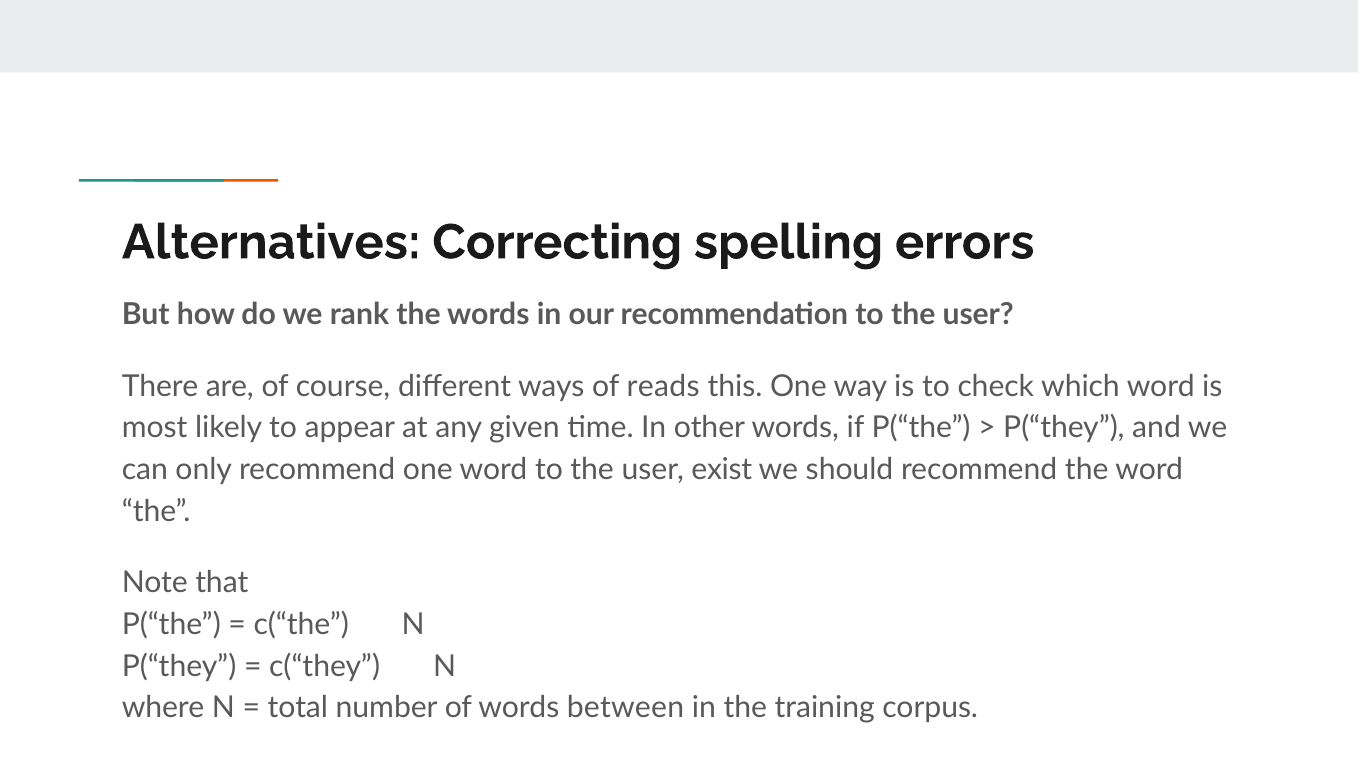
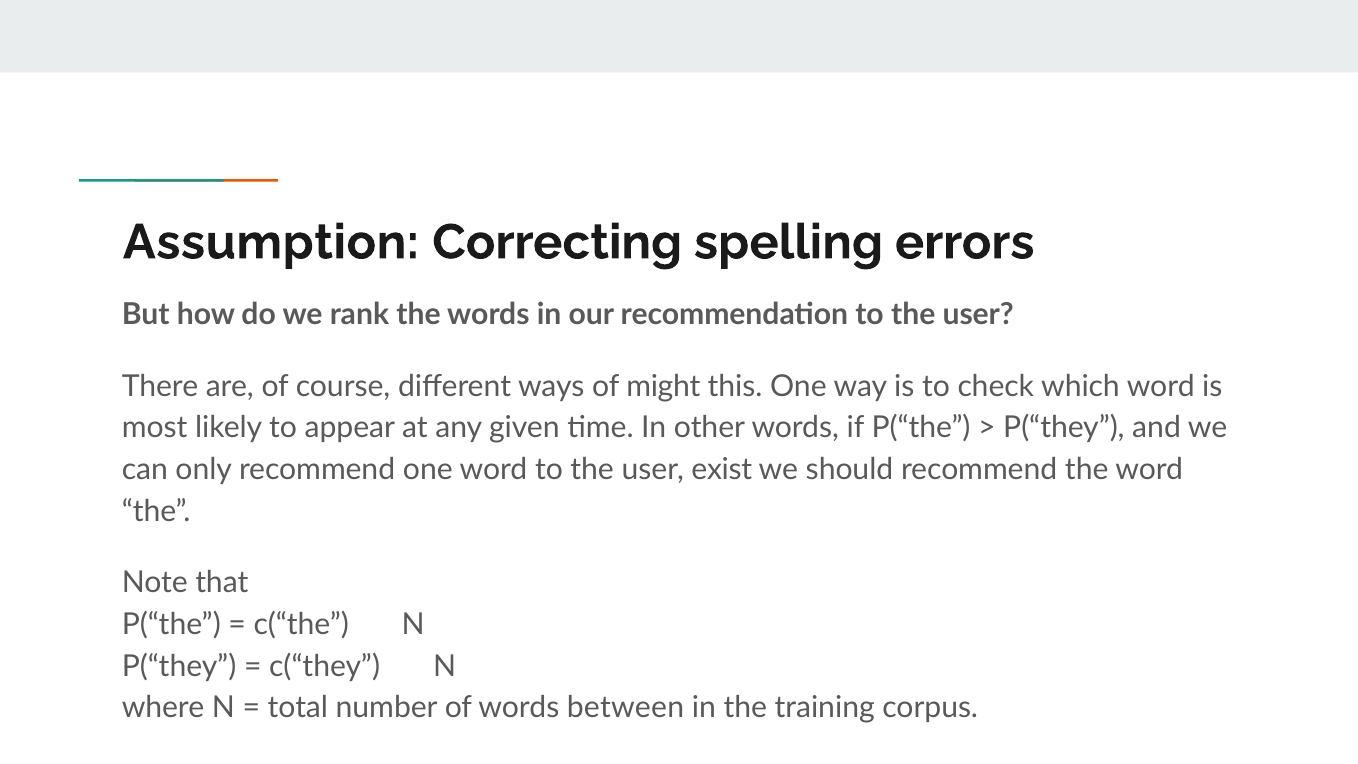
Alternatives: Alternatives -> Assumption
reads: reads -> might
